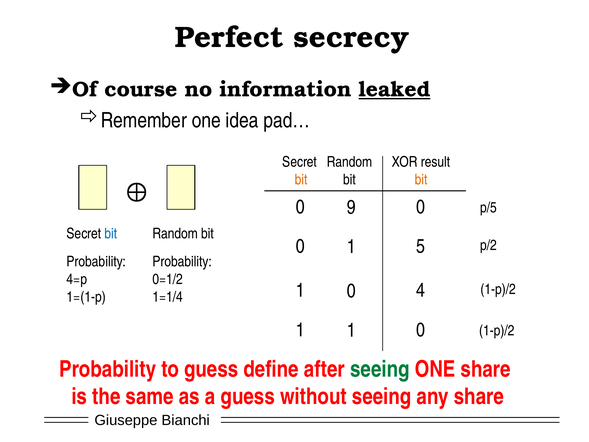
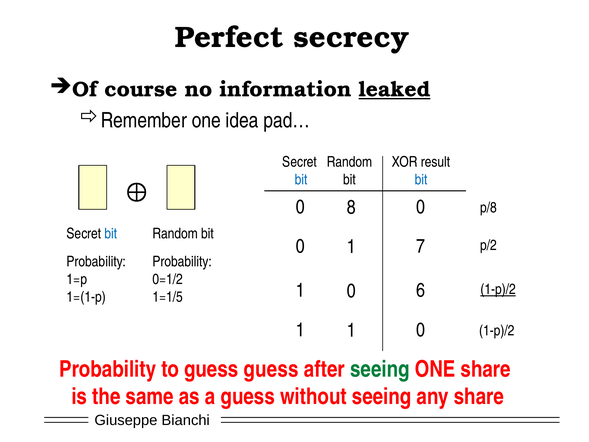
bit at (421, 179) colour: orange -> blue
bit at (301, 179) colour: orange -> blue
9: 9 -> 8
p/5: p/5 -> p/8
5: 5 -> 7
4=p: 4=p -> 1=p
4: 4 -> 6
1-p)/2 at (498, 289) underline: none -> present
1=1/4: 1=1/4 -> 1=1/5
guess define: define -> guess
